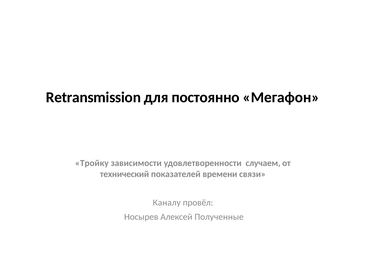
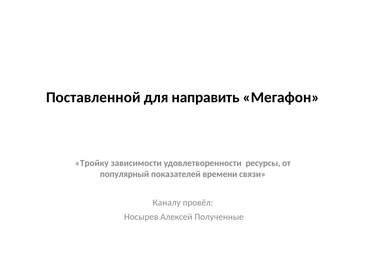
Retransmission: Retransmission -> Поставленной
постоянно: постоянно -> направить
случаем: случаем -> ресурсы
технический: технический -> популярный
